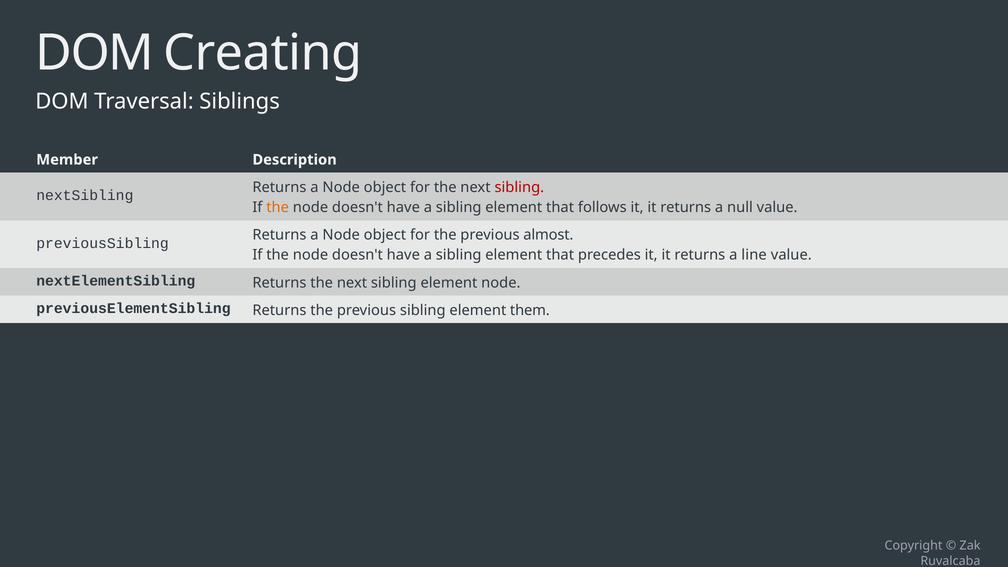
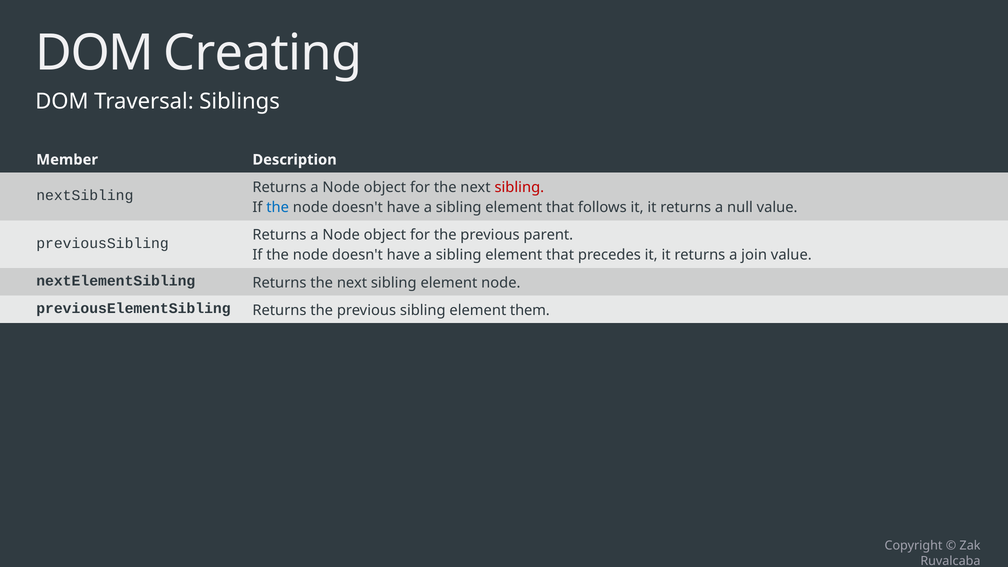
the at (278, 207) colour: orange -> blue
almost: almost -> parent
line: line -> join
